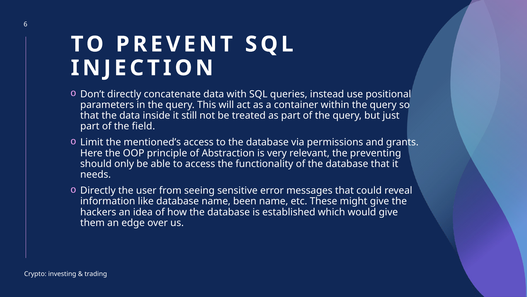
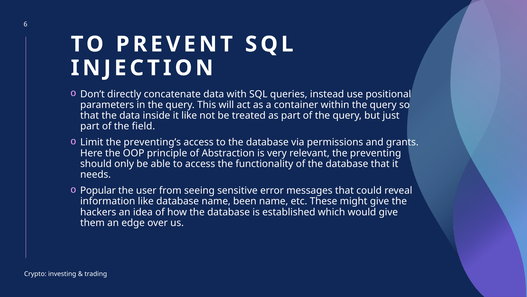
it still: still -> like
mentioned’s: mentioned’s -> preventing’s
Directly at (98, 190): Directly -> Popular
